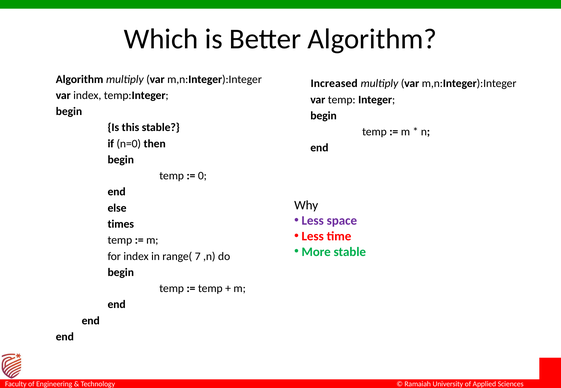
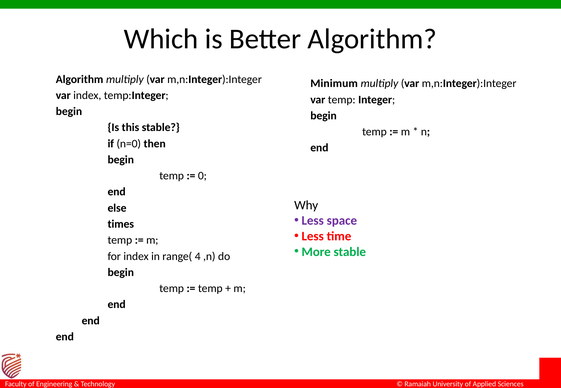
Increased: Increased -> Minimum
7: 7 -> 4
